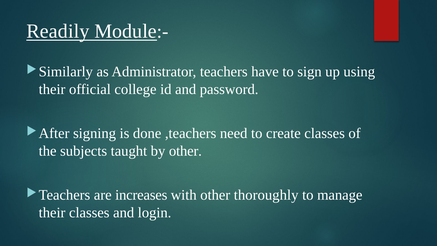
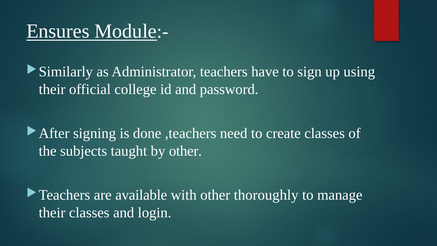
Readily: Readily -> Ensures
increases: increases -> available
